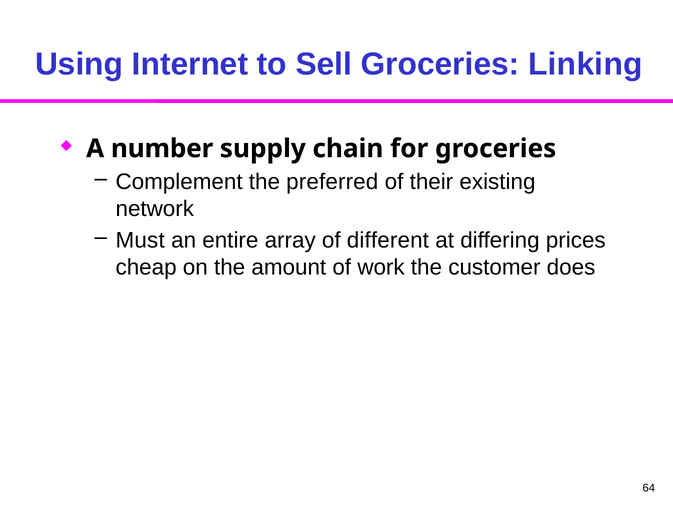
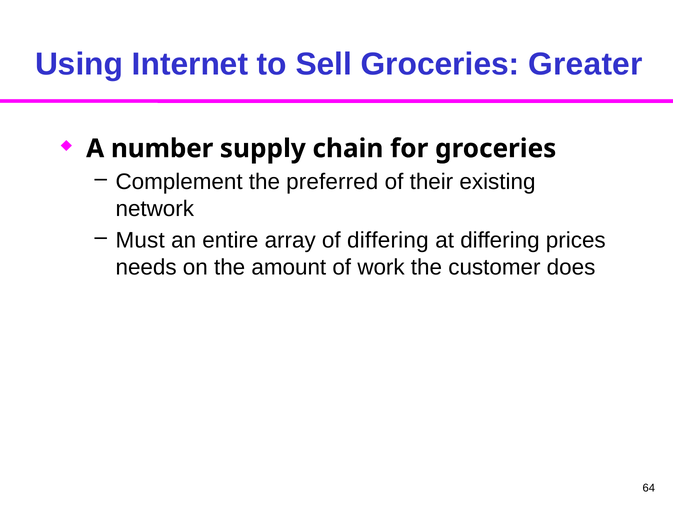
Linking: Linking -> Greater
of different: different -> differing
cheap: cheap -> needs
